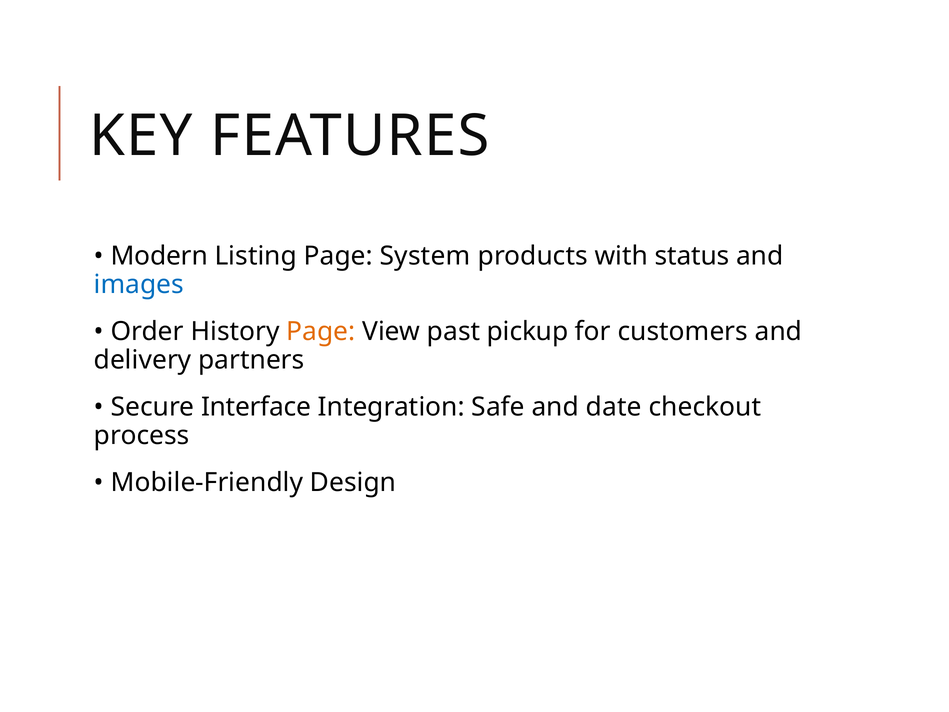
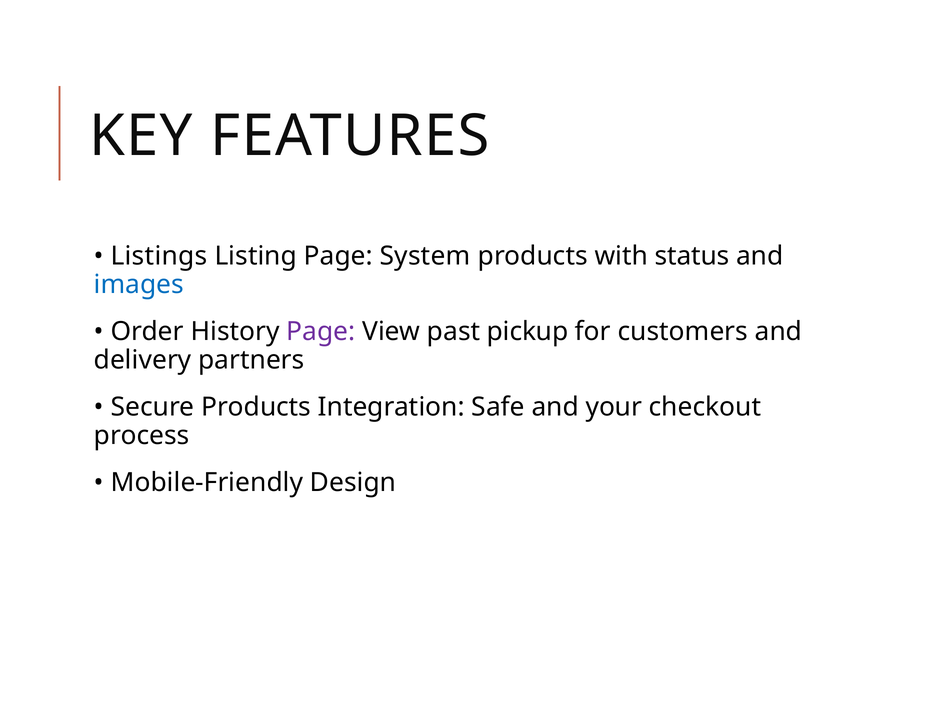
Modern: Modern -> Listings
Page at (321, 331) colour: orange -> purple
Secure Interface: Interface -> Products
date: date -> your
